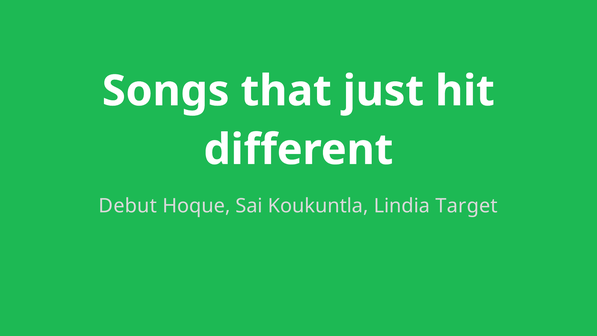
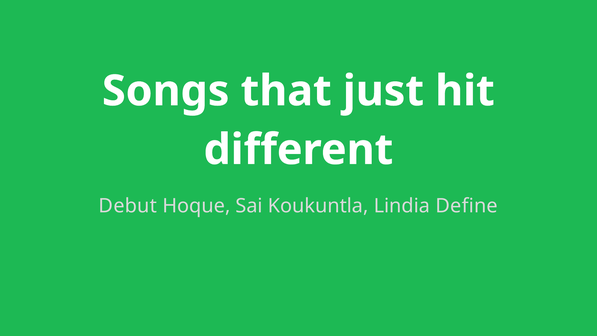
Target: Target -> Define
